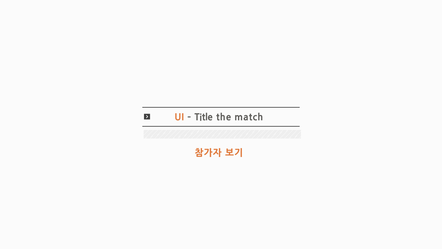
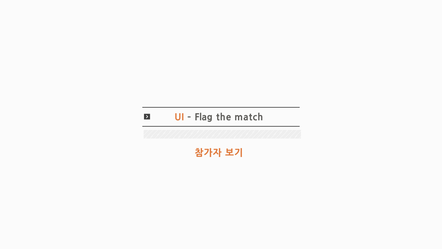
Title: Title -> Flag
